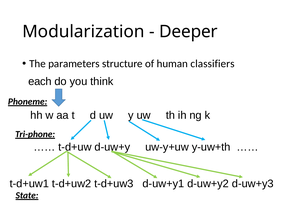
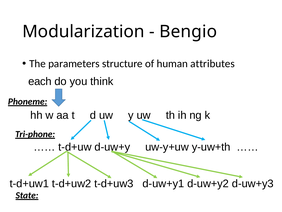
Deeper: Deeper -> Bengio
classifiers: classifiers -> attributes
